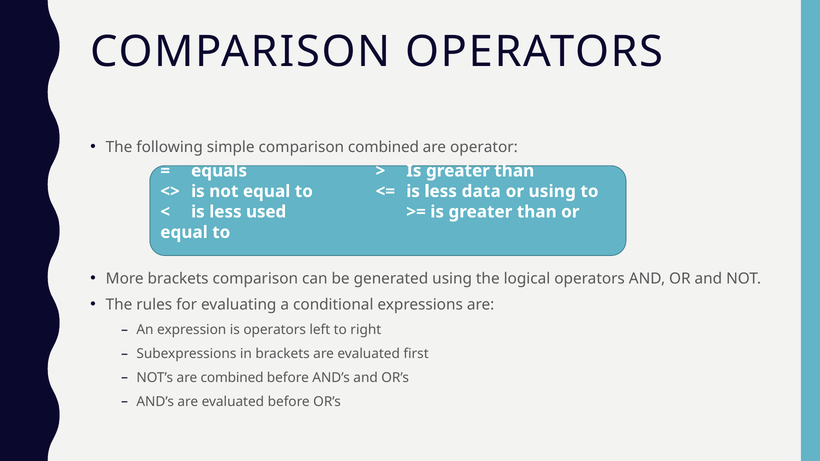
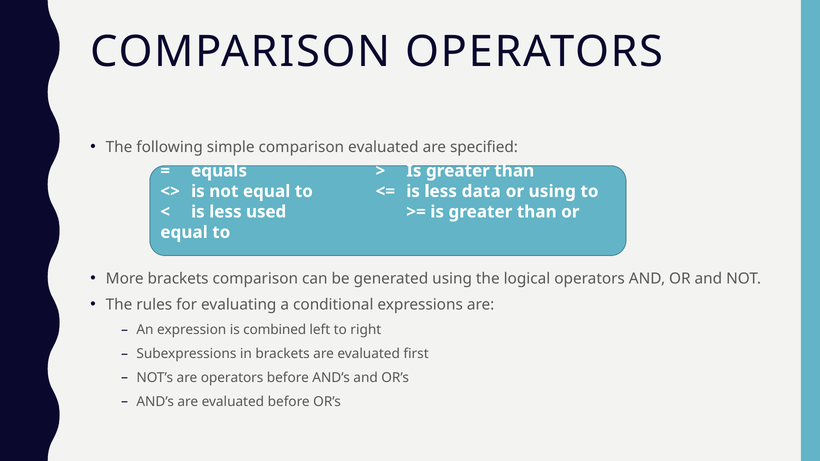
comparison combined: combined -> evaluated
operator: operator -> specified
is operators: operators -> combined
are combined: combined -> operators
